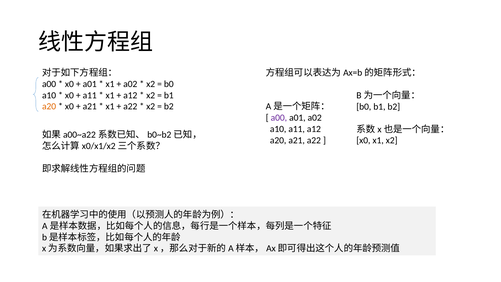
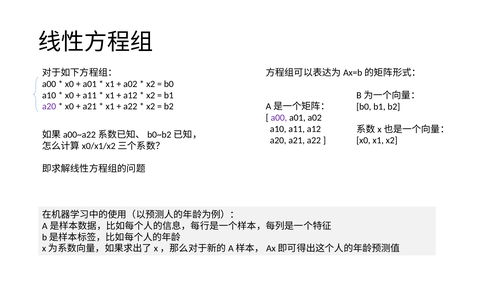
a20 at (49, 106) colour: orange -> purple
